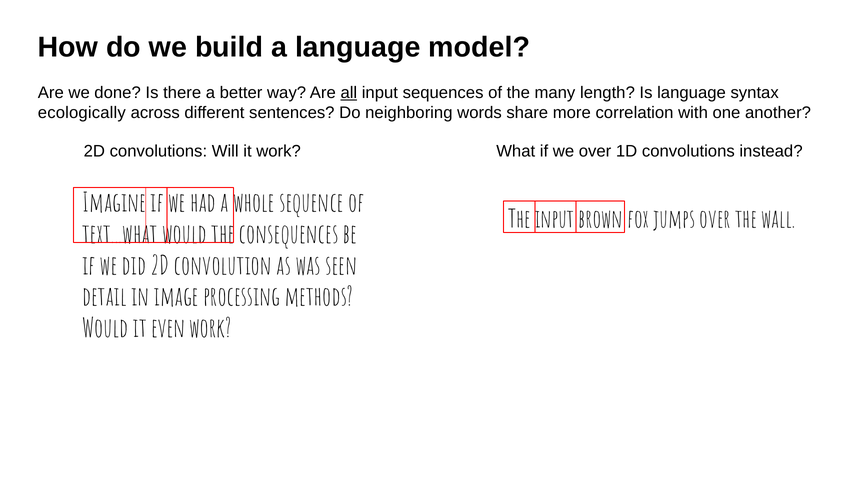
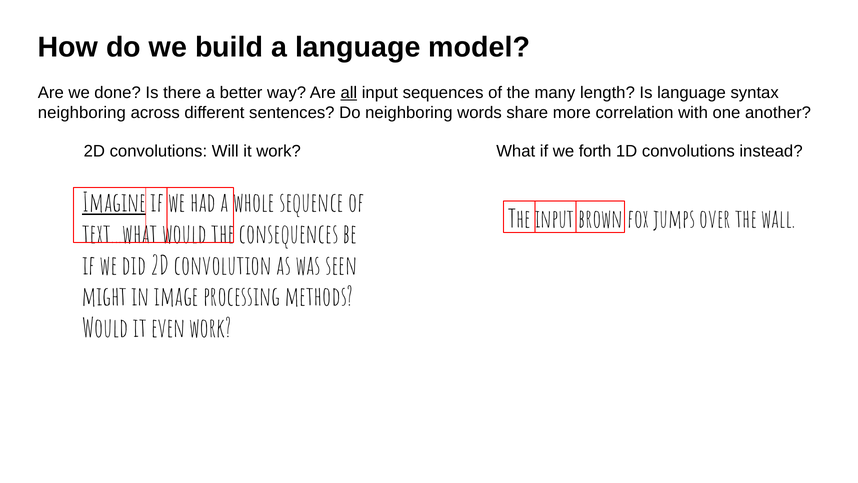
ecologically at (82, 113): ecologically -> neighboring
we over: over -> forth
Imagine underline: none -> present
detail: detail -> might
